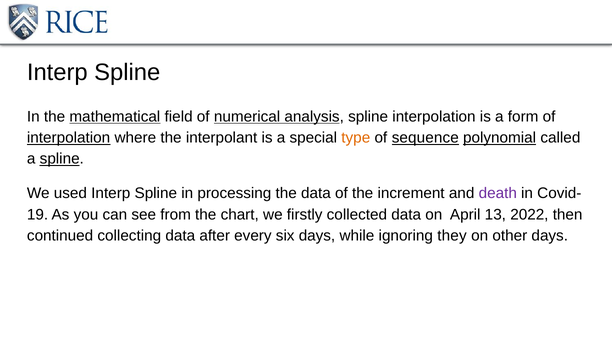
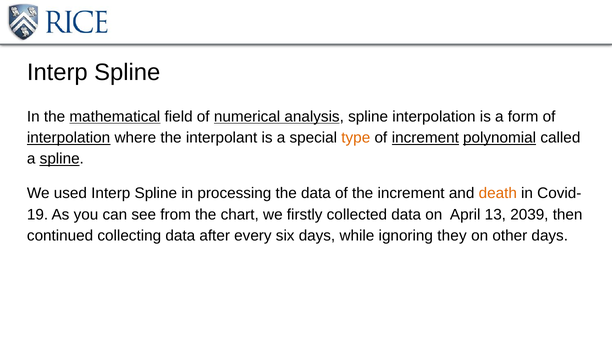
of sequence: sequence -> increment
death colour: purple -> orange
2022: 2022 -> 2039
